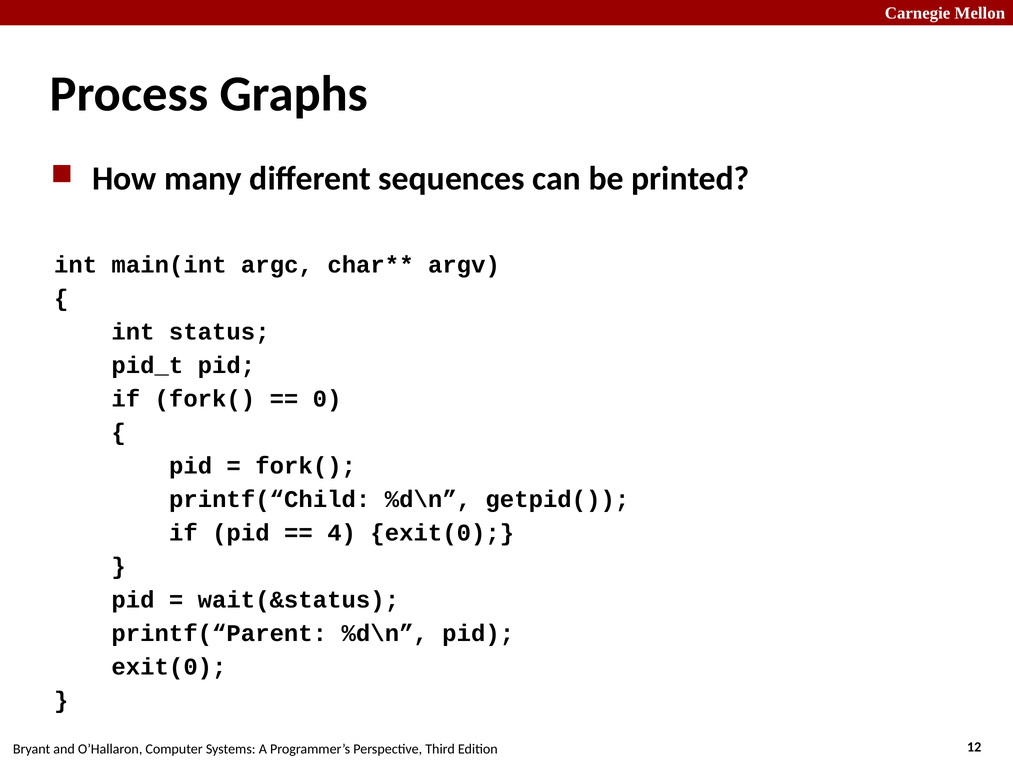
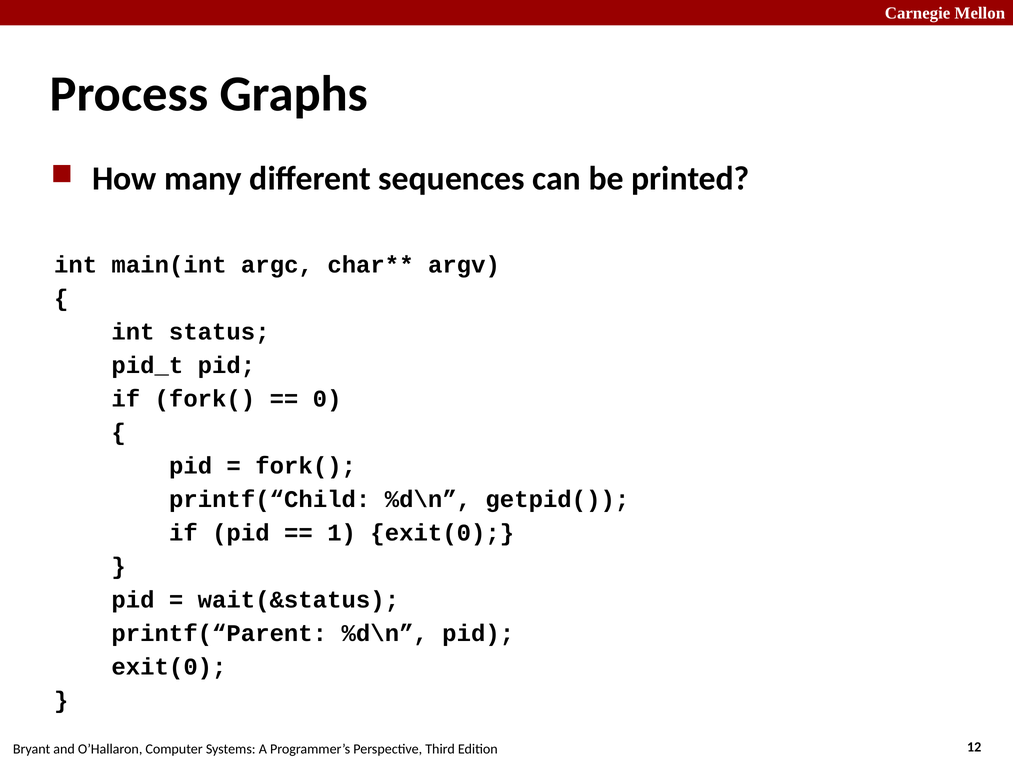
4: 4 -> 1
